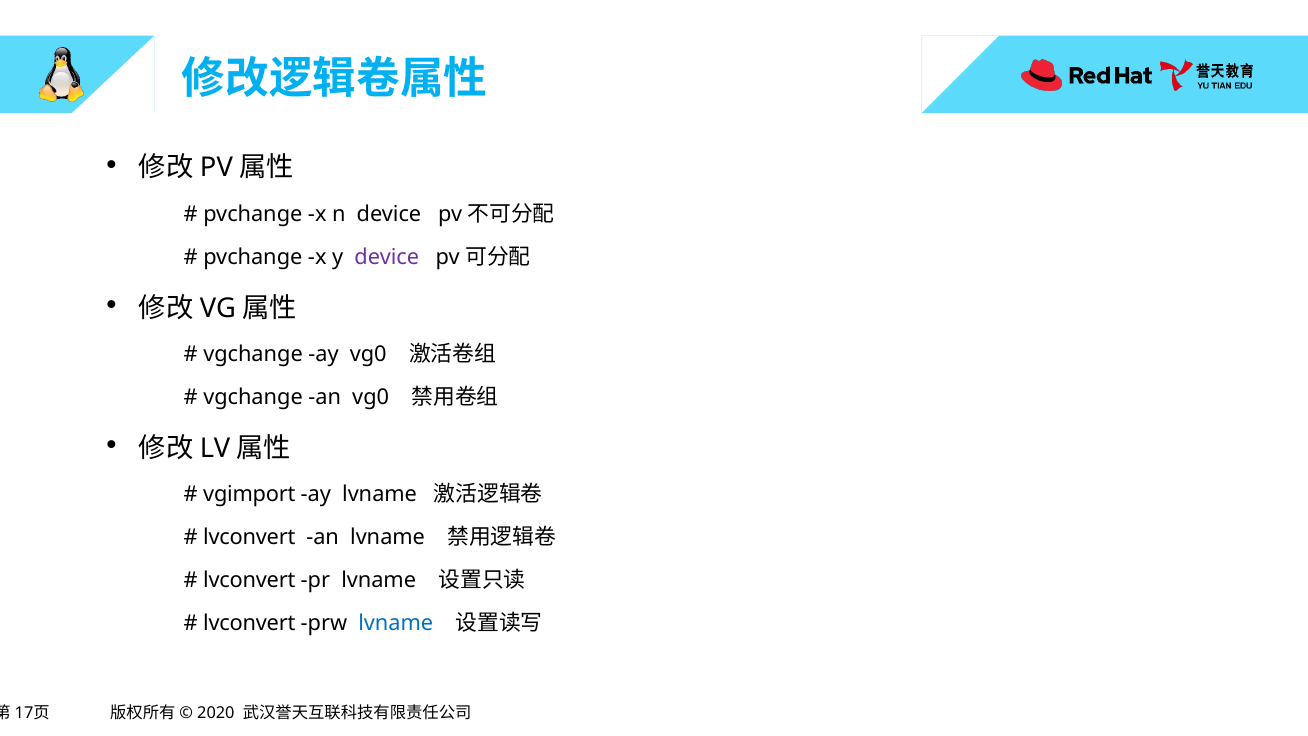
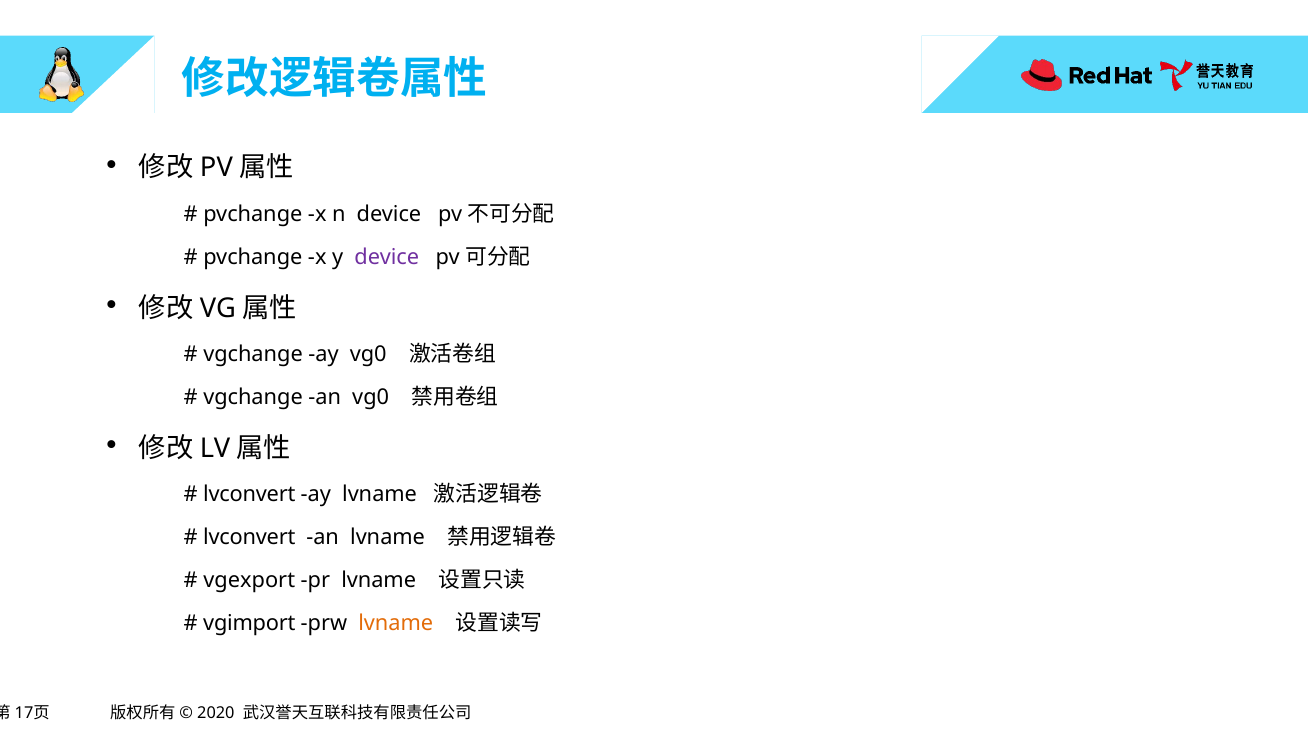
vgimport at (249, 494): vgimport -> lvconvert
lvconvert at (249, 580): lvconvert -> vgexport
lvconvert at (249, 624): lvconvert -> vgimport
lvname at (396, 624) colour: blue -> orange
